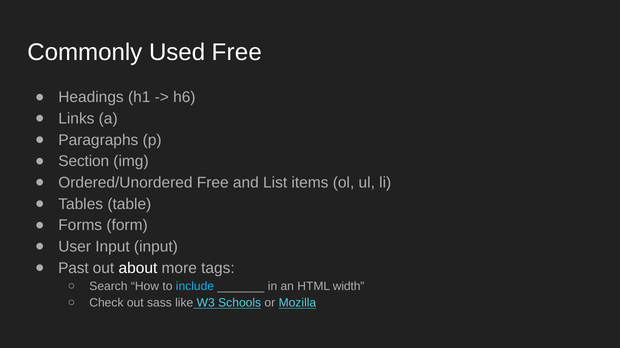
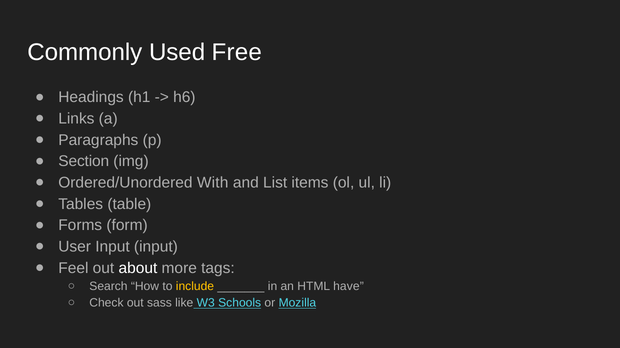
Ordered/Unordered Free: Free -> With
Past: Past -> Feel
include colour: light blue -> yellow
width: width -> have
